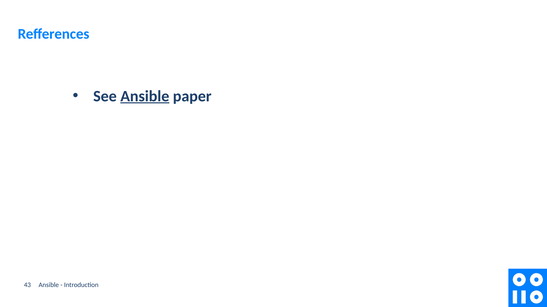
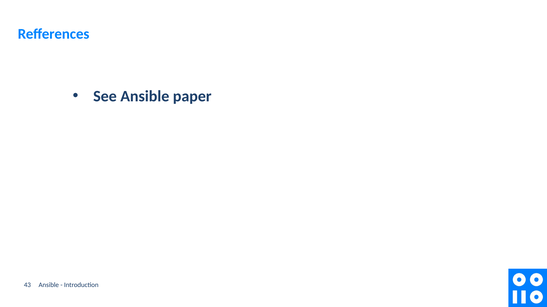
Ansible at (145, 96) underline: present -> none
